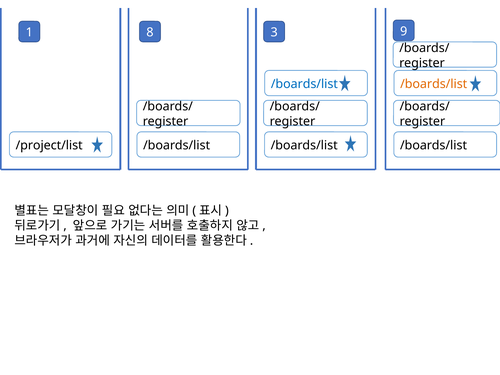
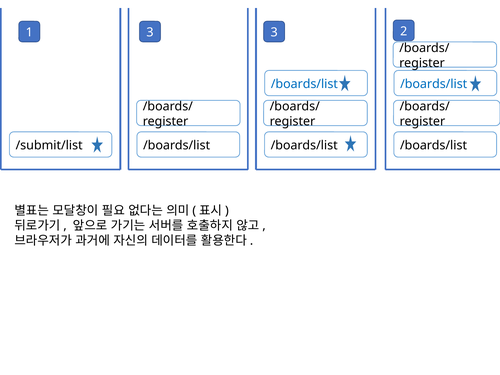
1 8: 8 -> 3
9: 9 -> 2
/boards/list at (434, 84) colour: orange -> blue
/project/list: /project/list -> /submit/list
